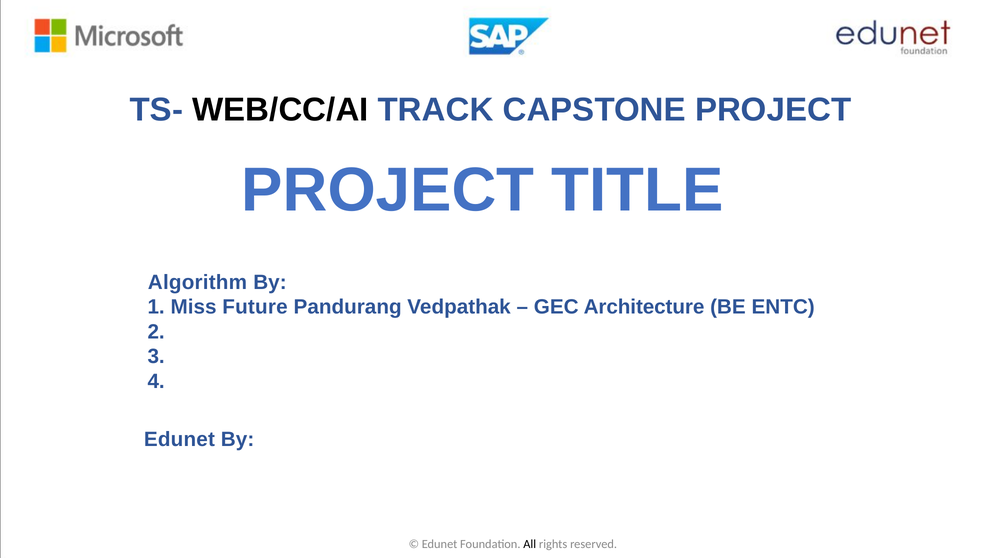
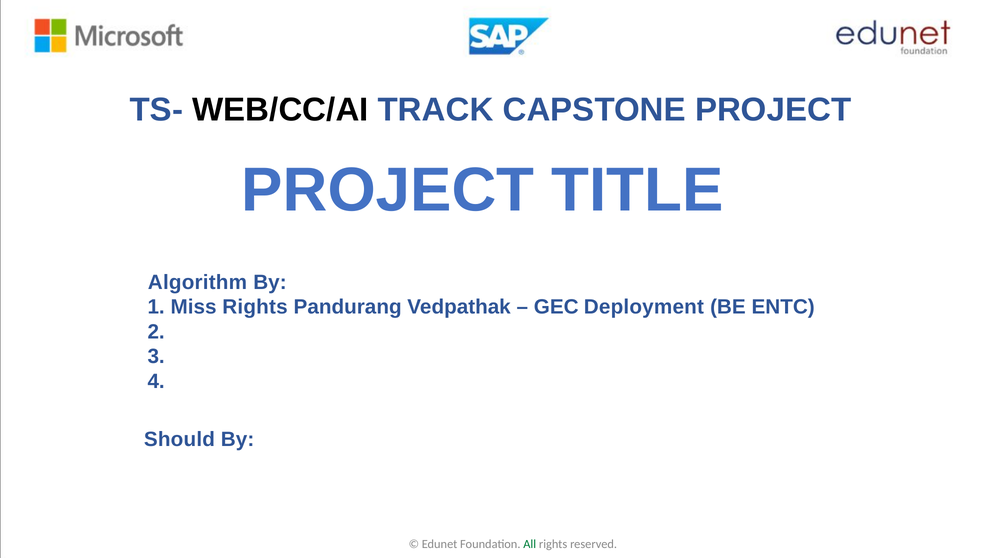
Miss Future: Future -> Rights
Architecture: Architecture -> Deployment
Edunet at (179, 440): Edunet -> Should
All colour: black -> green
